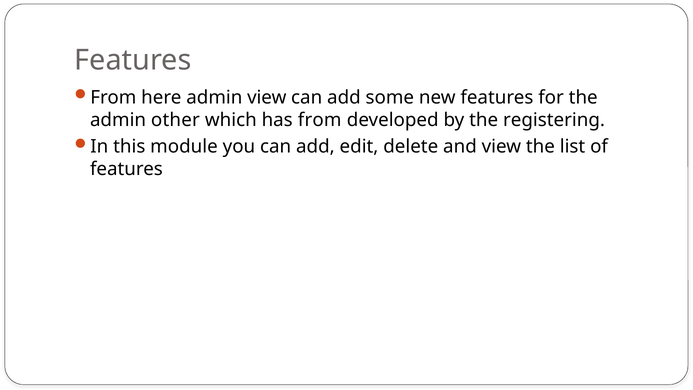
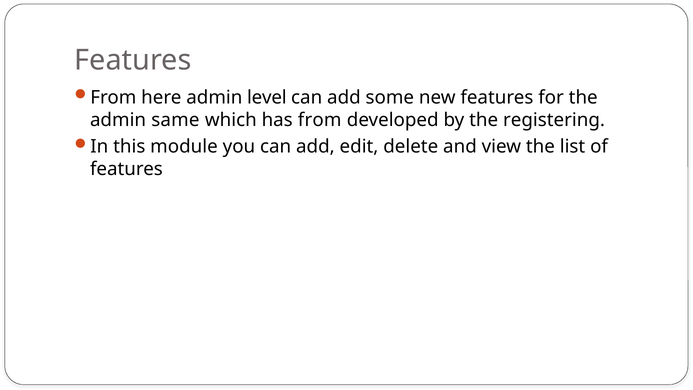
admin view: view -> level
other: other -> same
